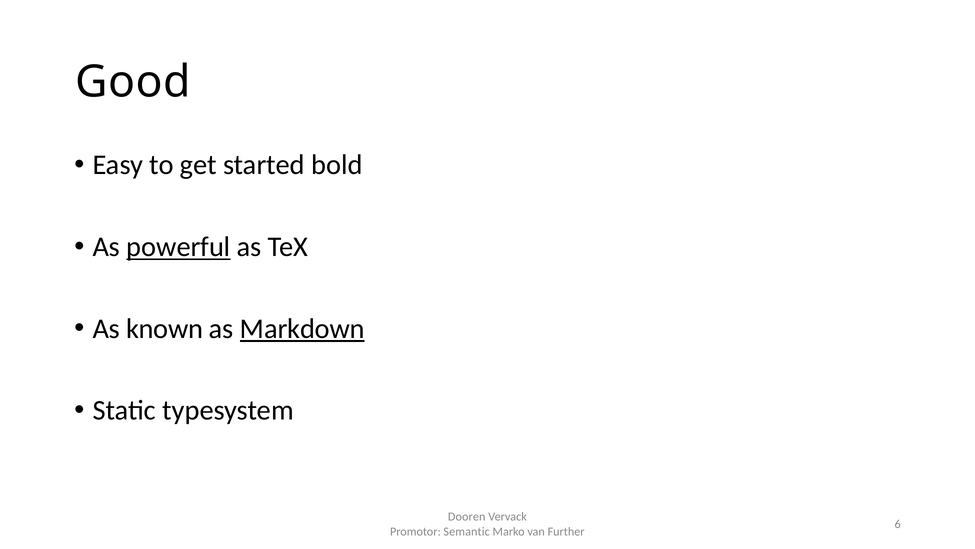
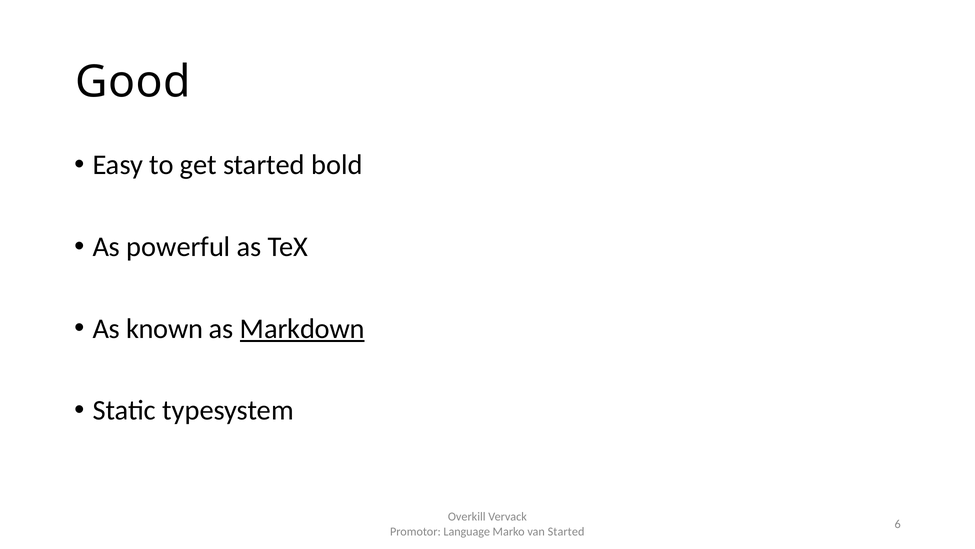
powerful underline: present -> none
Dooren: Dooren -> Overkill
Semantic: Semantic -> Language
van Further: Further -> Started
